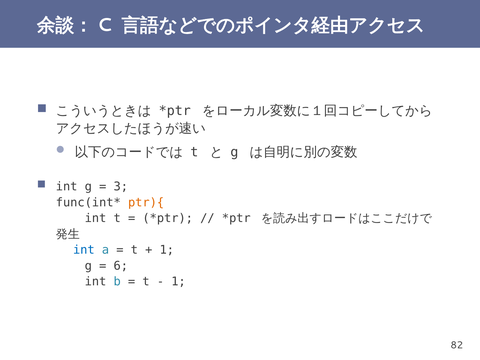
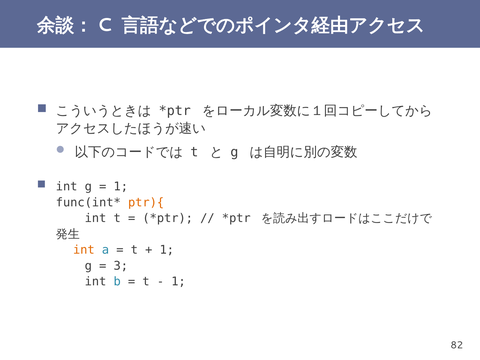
3 at (121, 187): 3 -> 1
int at (84, 250) colour: blue -> orange
6: 6 -> 3
